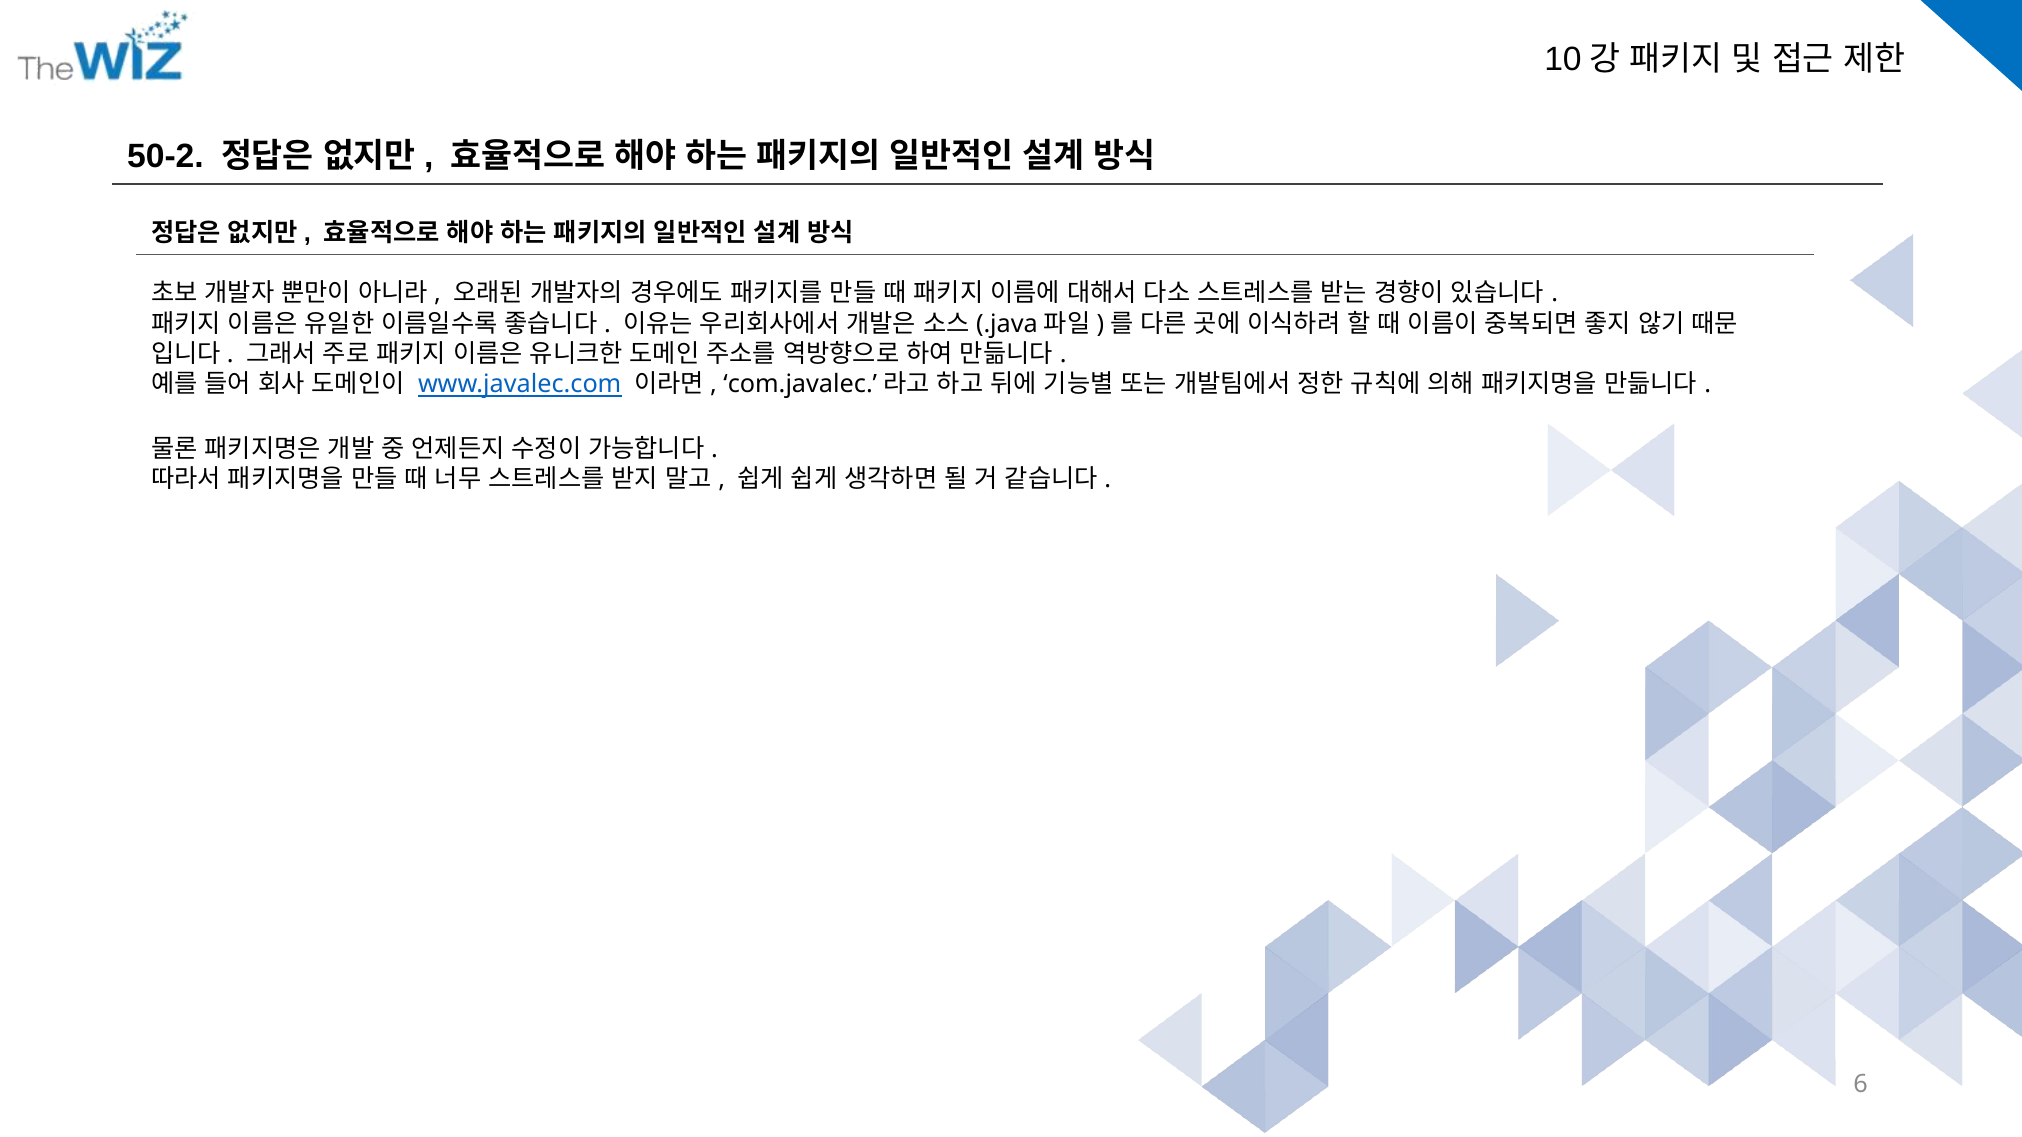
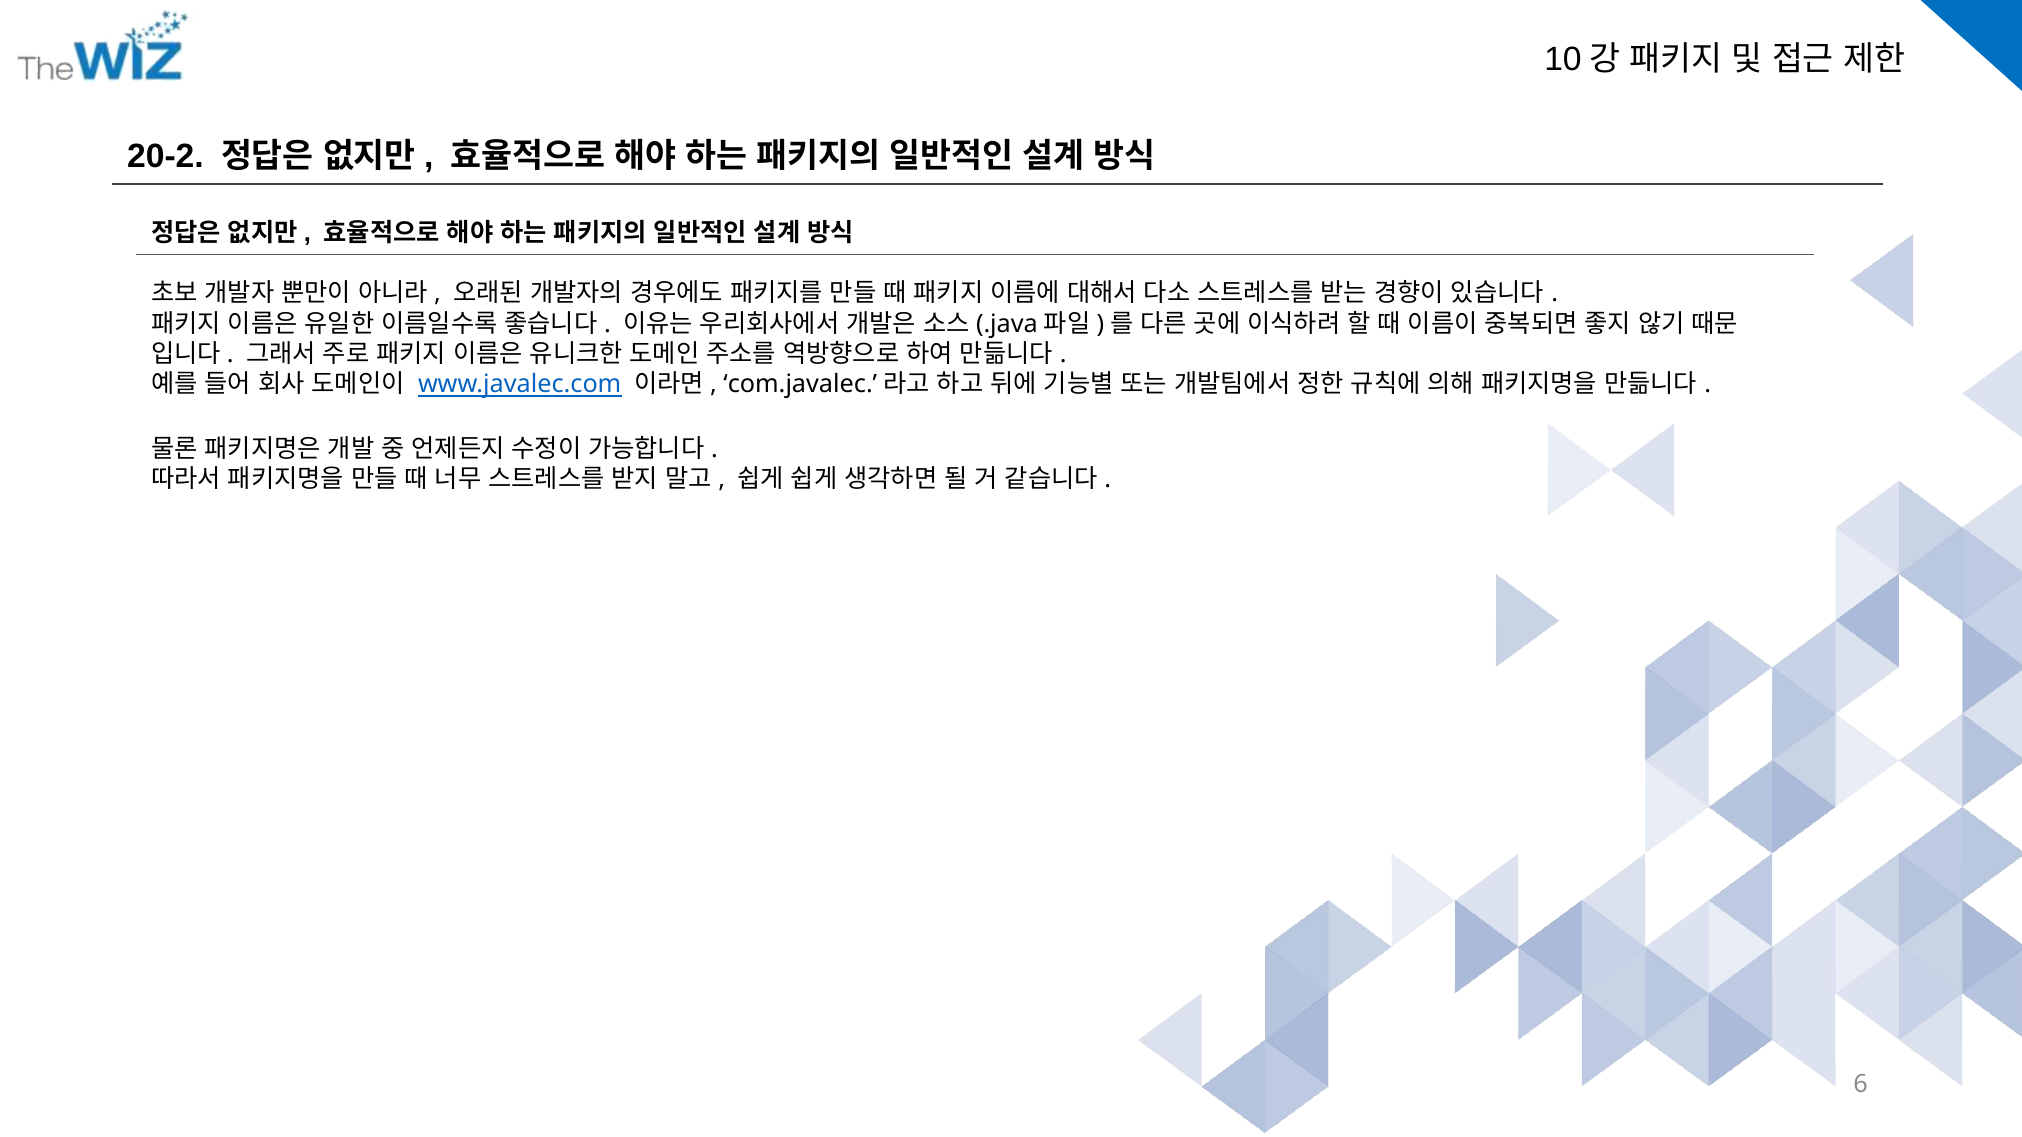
50-2: 50-2 -> 20-2
